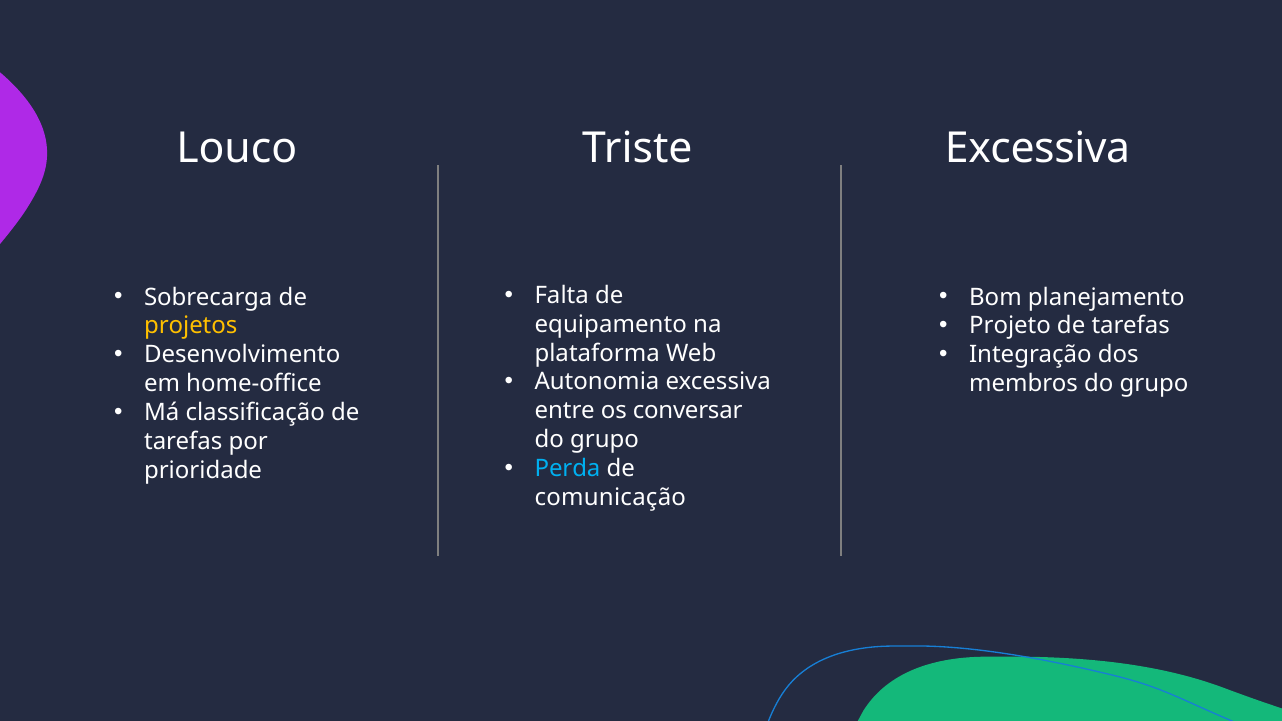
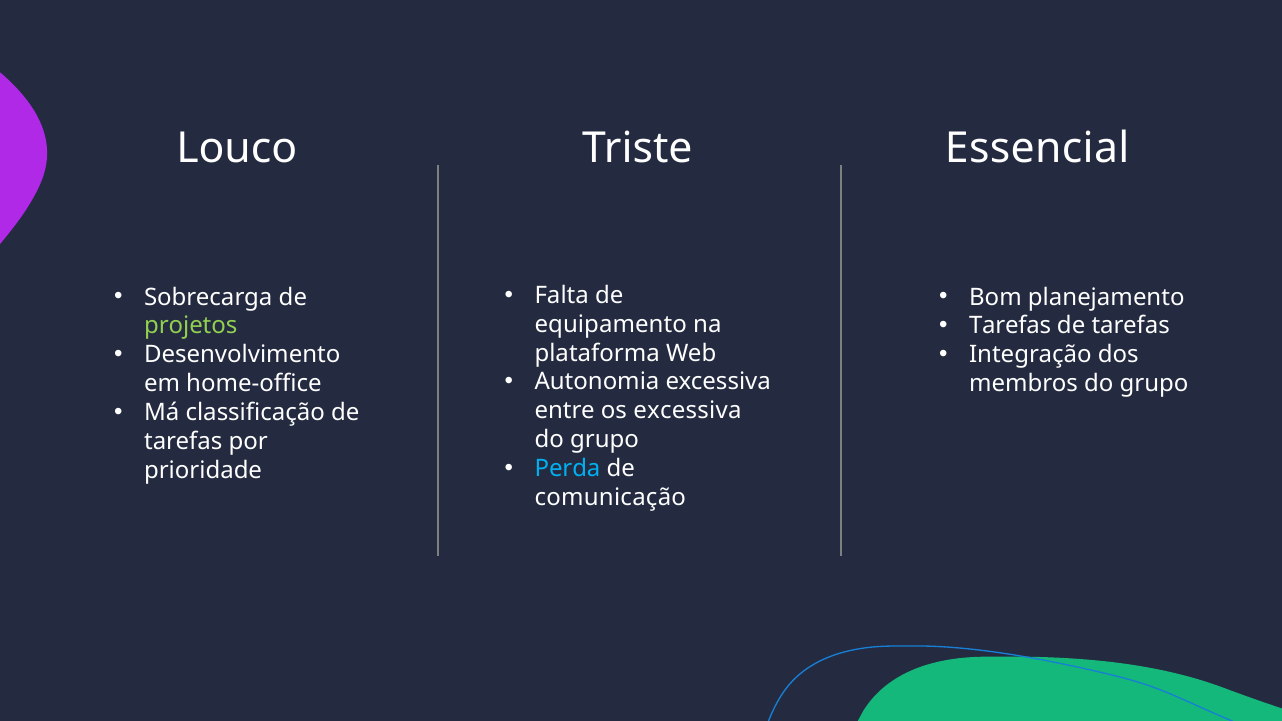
Triste Excessiva: Excessiva -> Essencial
Projeto at (1010, 326): Projeto -> Tarefas
projetos colour: yellow -> light green
os conversar: conversar -> excessiva
